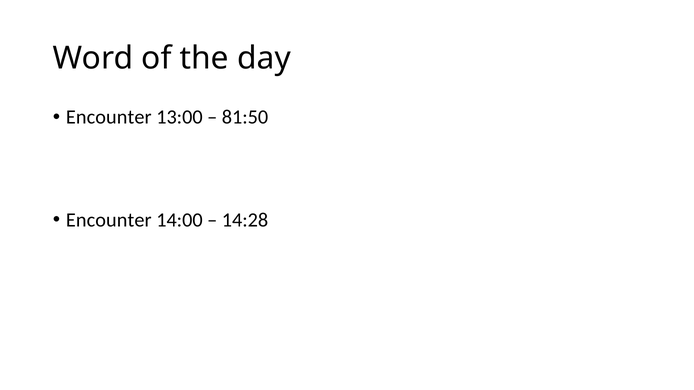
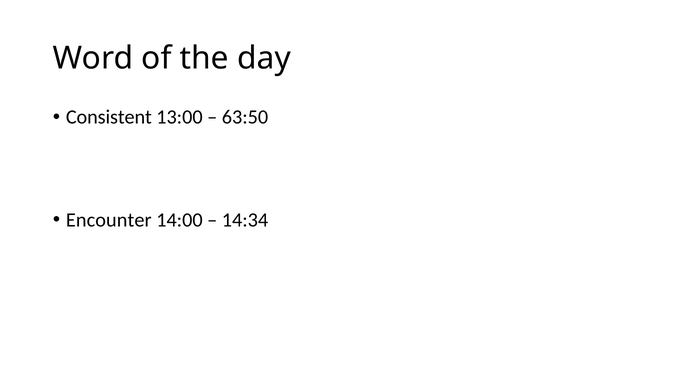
Encounter at (109, 117): Encounter -> Consistent
81:50: 81:50 -> 63:50
14:28: 14:28 -> 14:34
